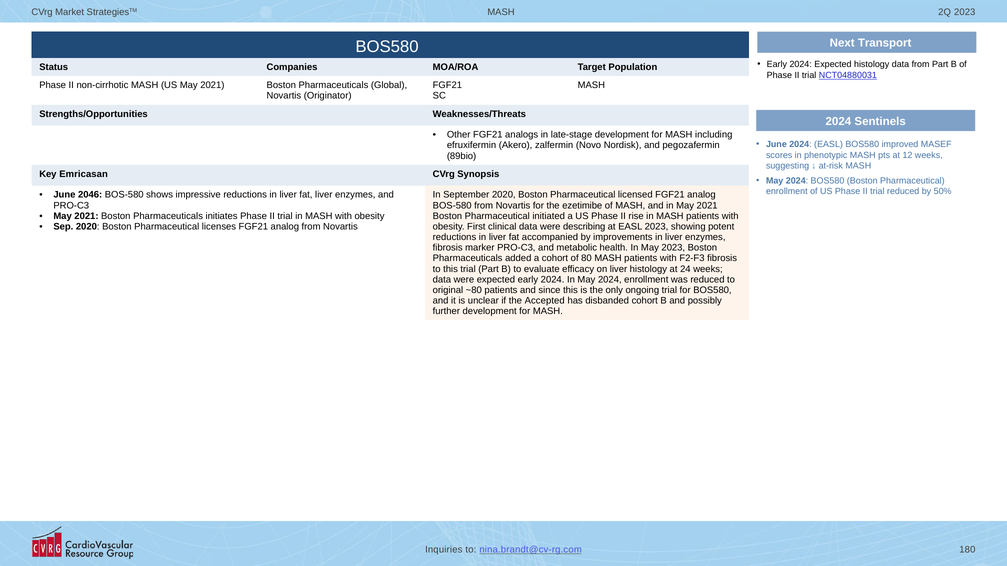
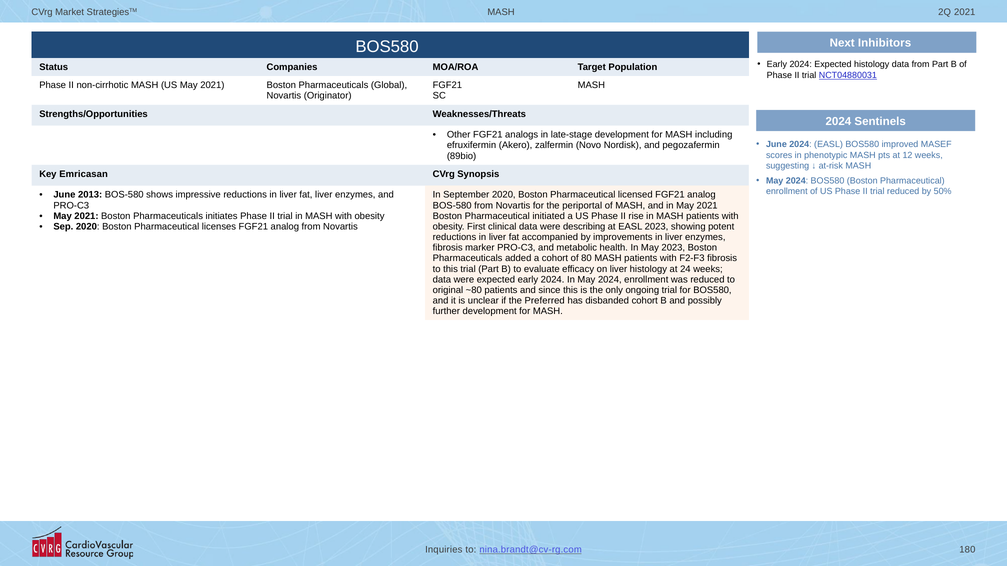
2023 at (965, 12): 2023 -> 2021
Transport: Transport -> Inhibitors
2046: 2046 -> 2013
ezetimibe: ezetimibe -> periportal
Accepted: Accepted -> Preferred
